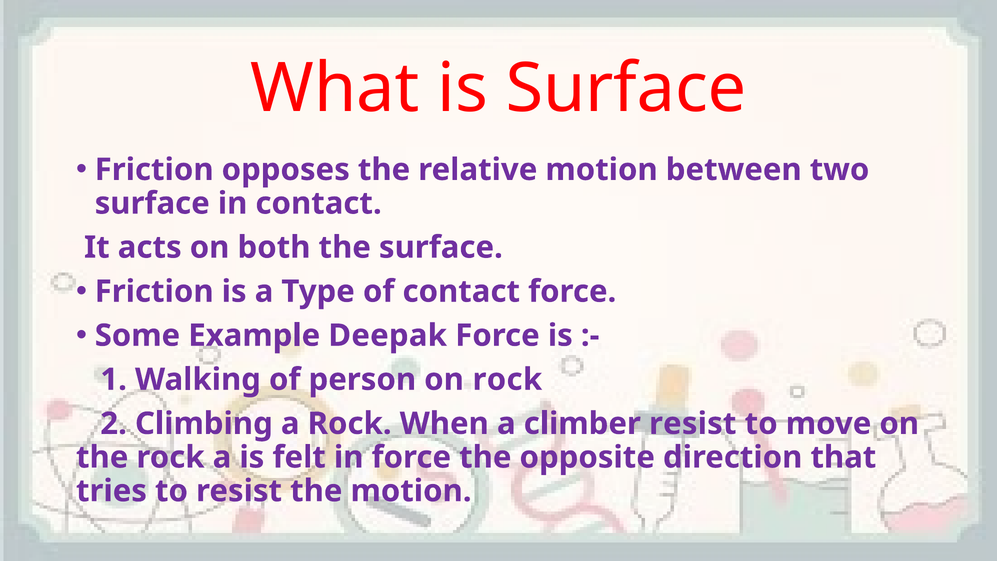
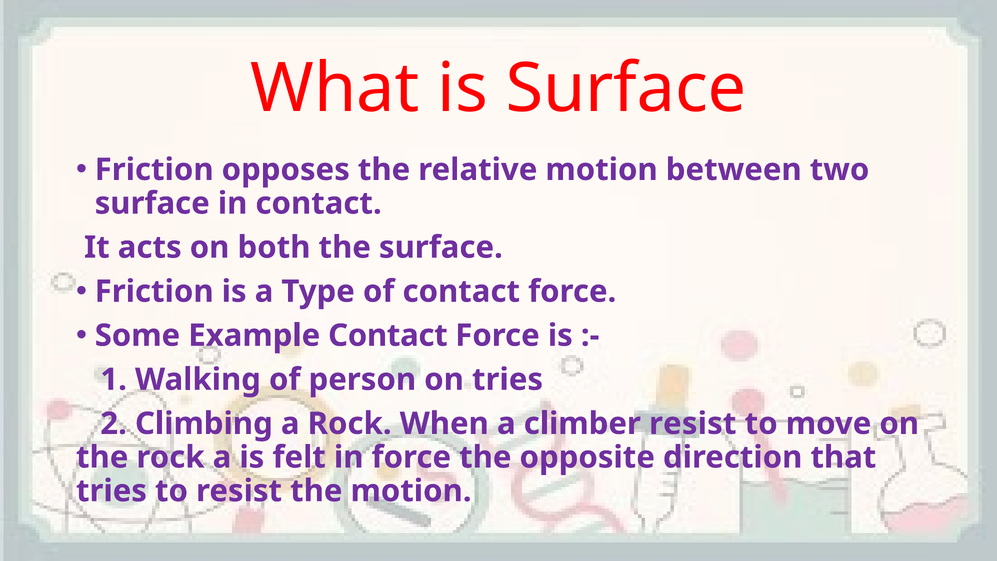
Example Deepak: Deepak -> Contact
on rock: rock -> tries
